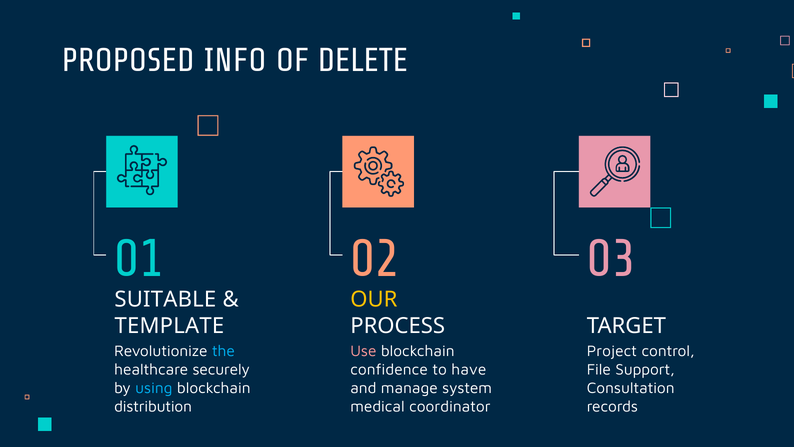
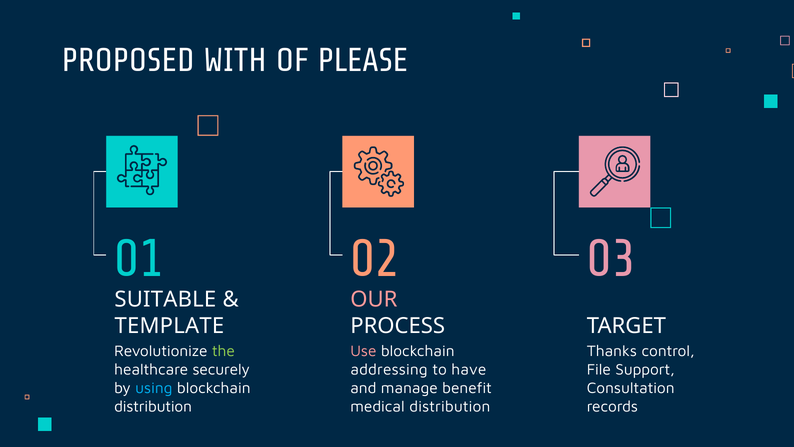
INFO: INFO -> WITH
DELETE: DELETE -> PLEASE
OUR colour: yellow -> pink
the colour: light blue -> light green
Project: Project -> Thanks
confidence: confidence -> addressing
system: system -> benefit
medical coordinator: coordinator -> distribution
